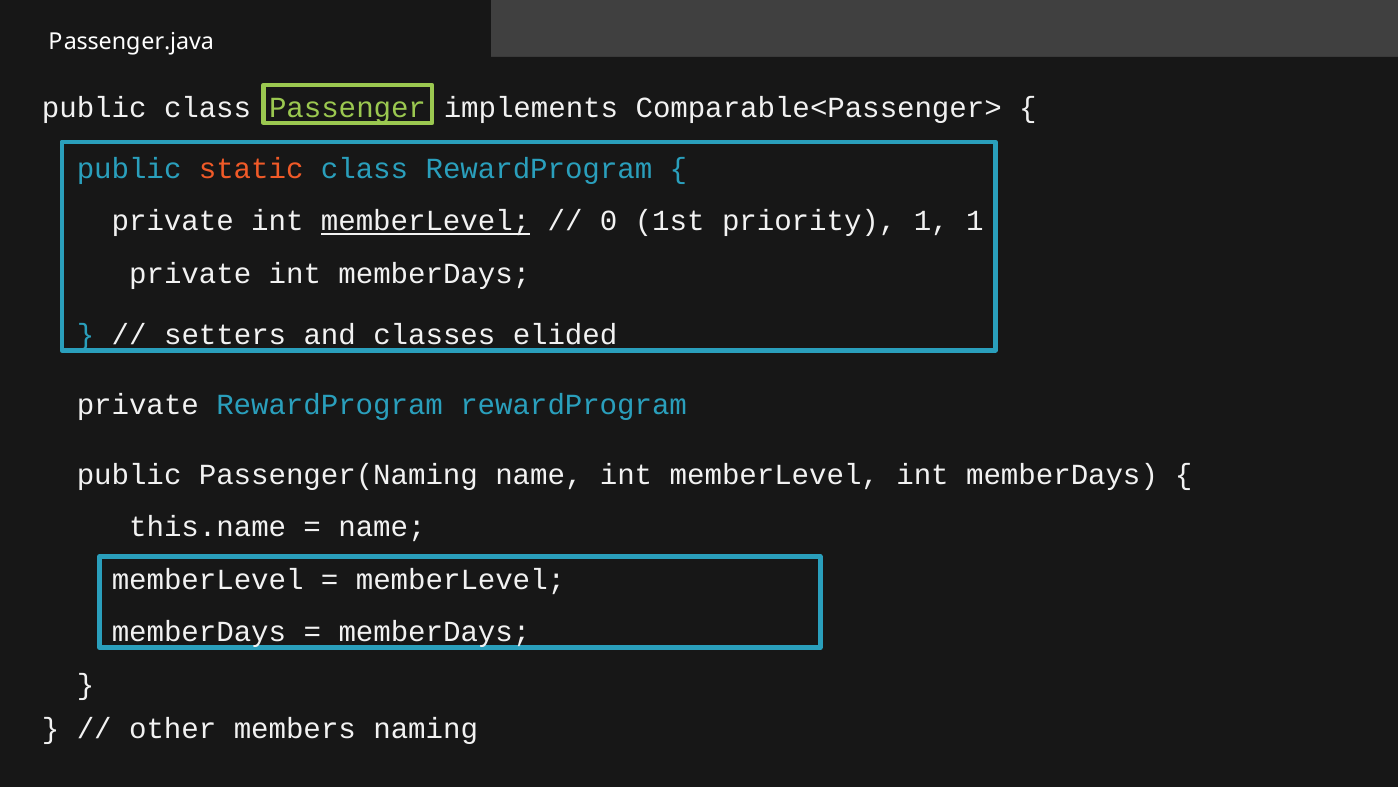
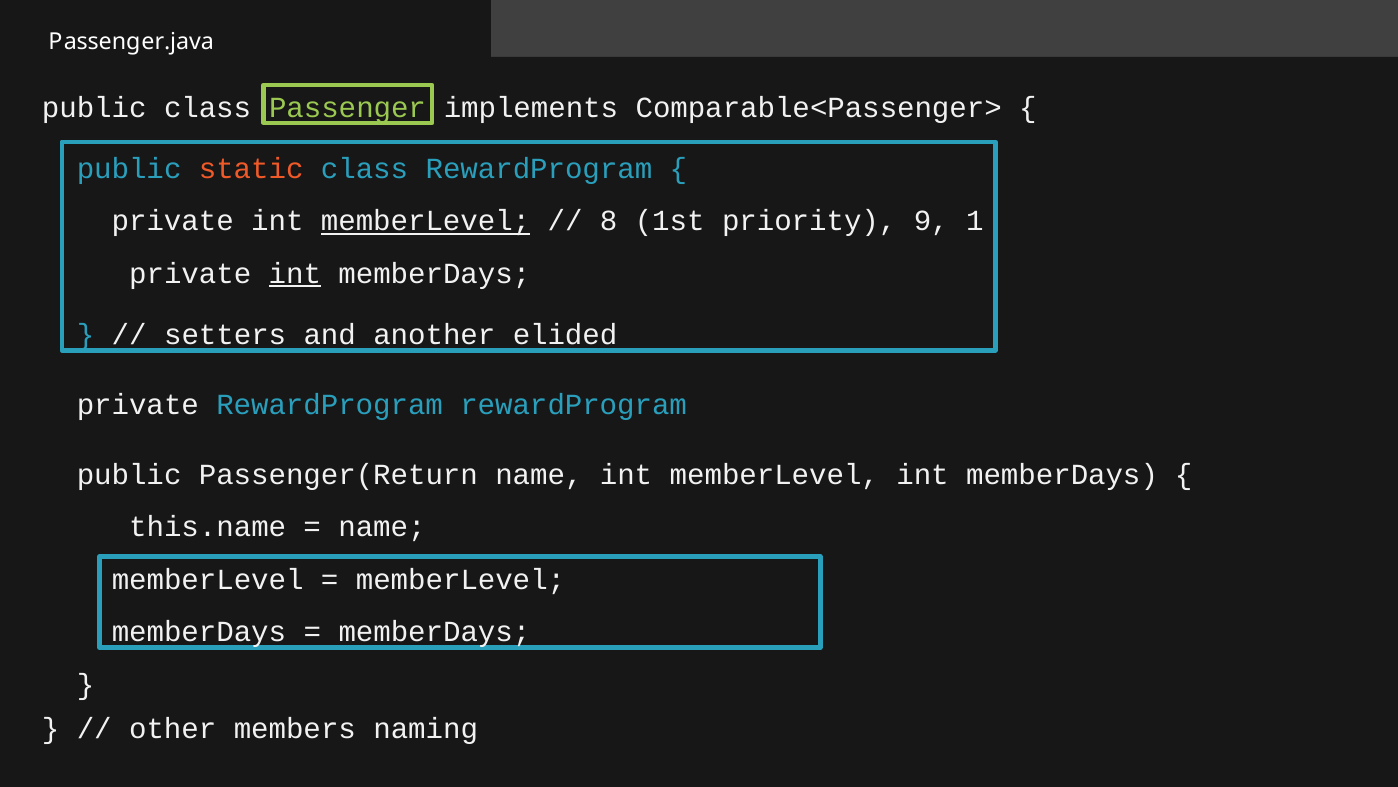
0: 0 -> 8
priority 1: 1 -> 9
int at (295, 273) underline: none -> present
classes: classes -> another
Passenger(Naming: Passenger(Naming -> Passenger(Return
